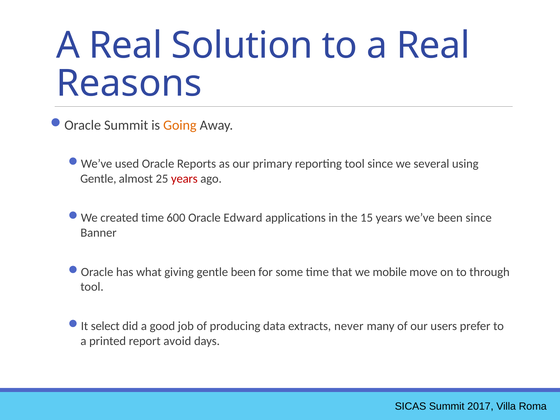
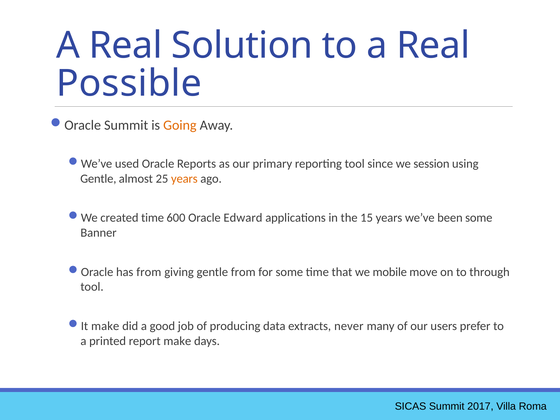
Reasons: Reasons -> Possible
several: several -> session
years at (184, 179) colour: red -> orange
been since: since -> some
has what: what -> from
gentle been: been -> from
select at (105, 326): select -> make
report avoid: avoid -> make
